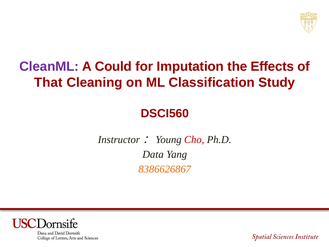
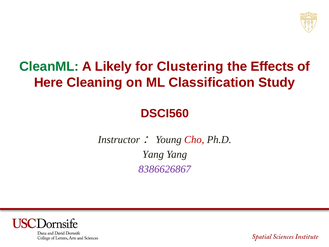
CleanML colour: purple -> green
Could: Could -> Likely
Imputation: Imputation -> Clustering
That: That -> Here
Data at (153, 154): Data -> Yang
8386626867 colour: orange -> purple
